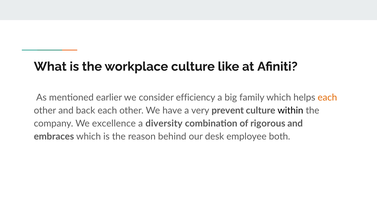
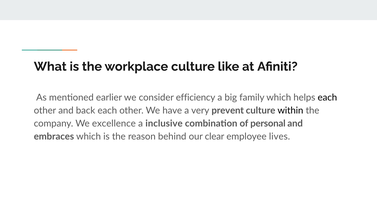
each at (327, 97) colour: orange -> black
diversity: diversity -> inclusive
rigorous: rigorous -> personal
desk: desk -> clear
both: both -> lives
